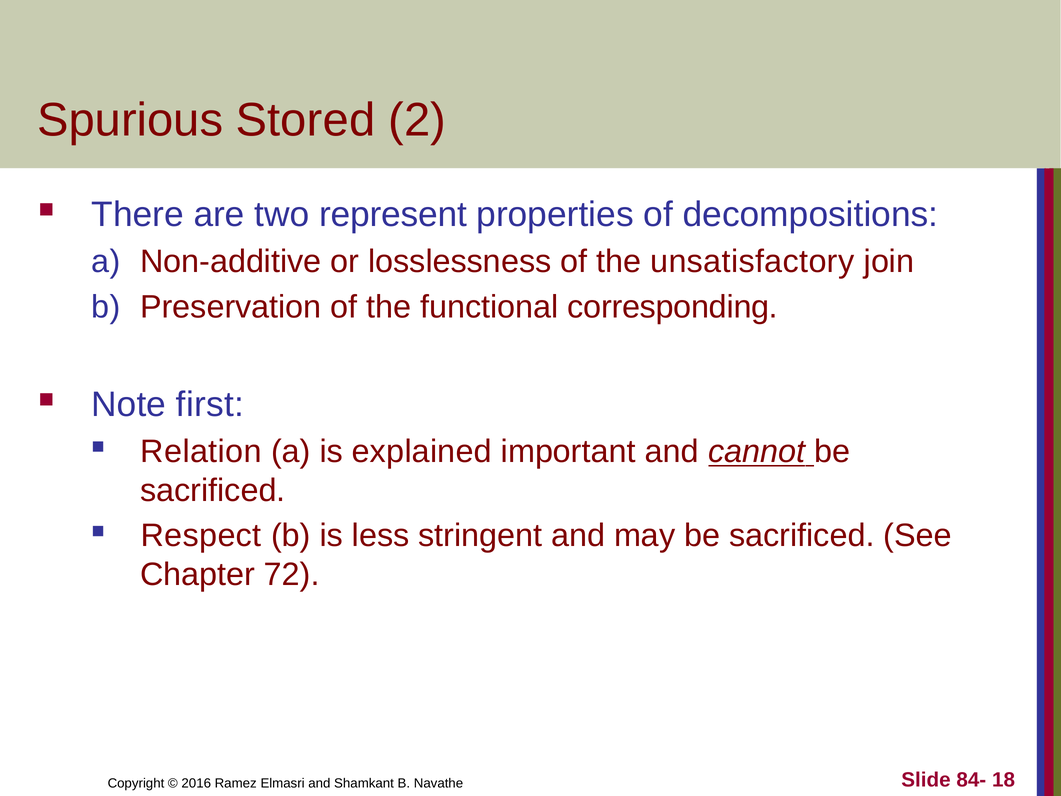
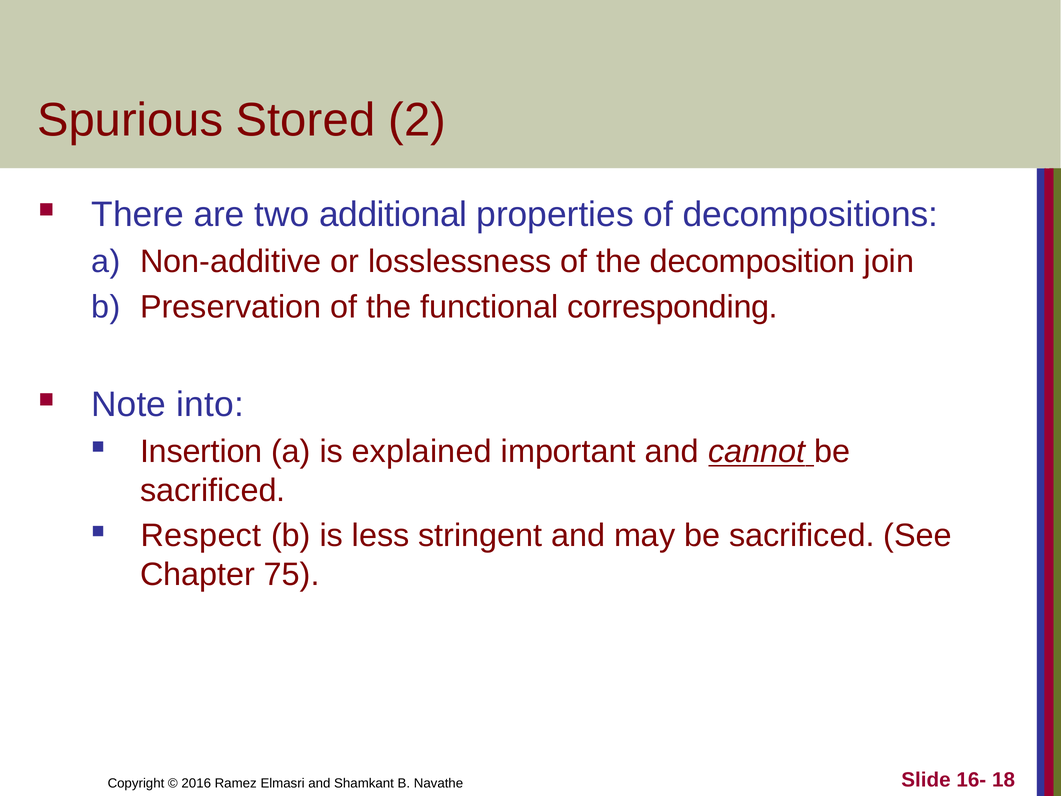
represent: represent -> additional
unsatisfactory: unsatisfactory -> decomposition
first: first -> into
Relation: Relation -> Insertion
72: 72 -> 75
84-: 84- -> 16-
